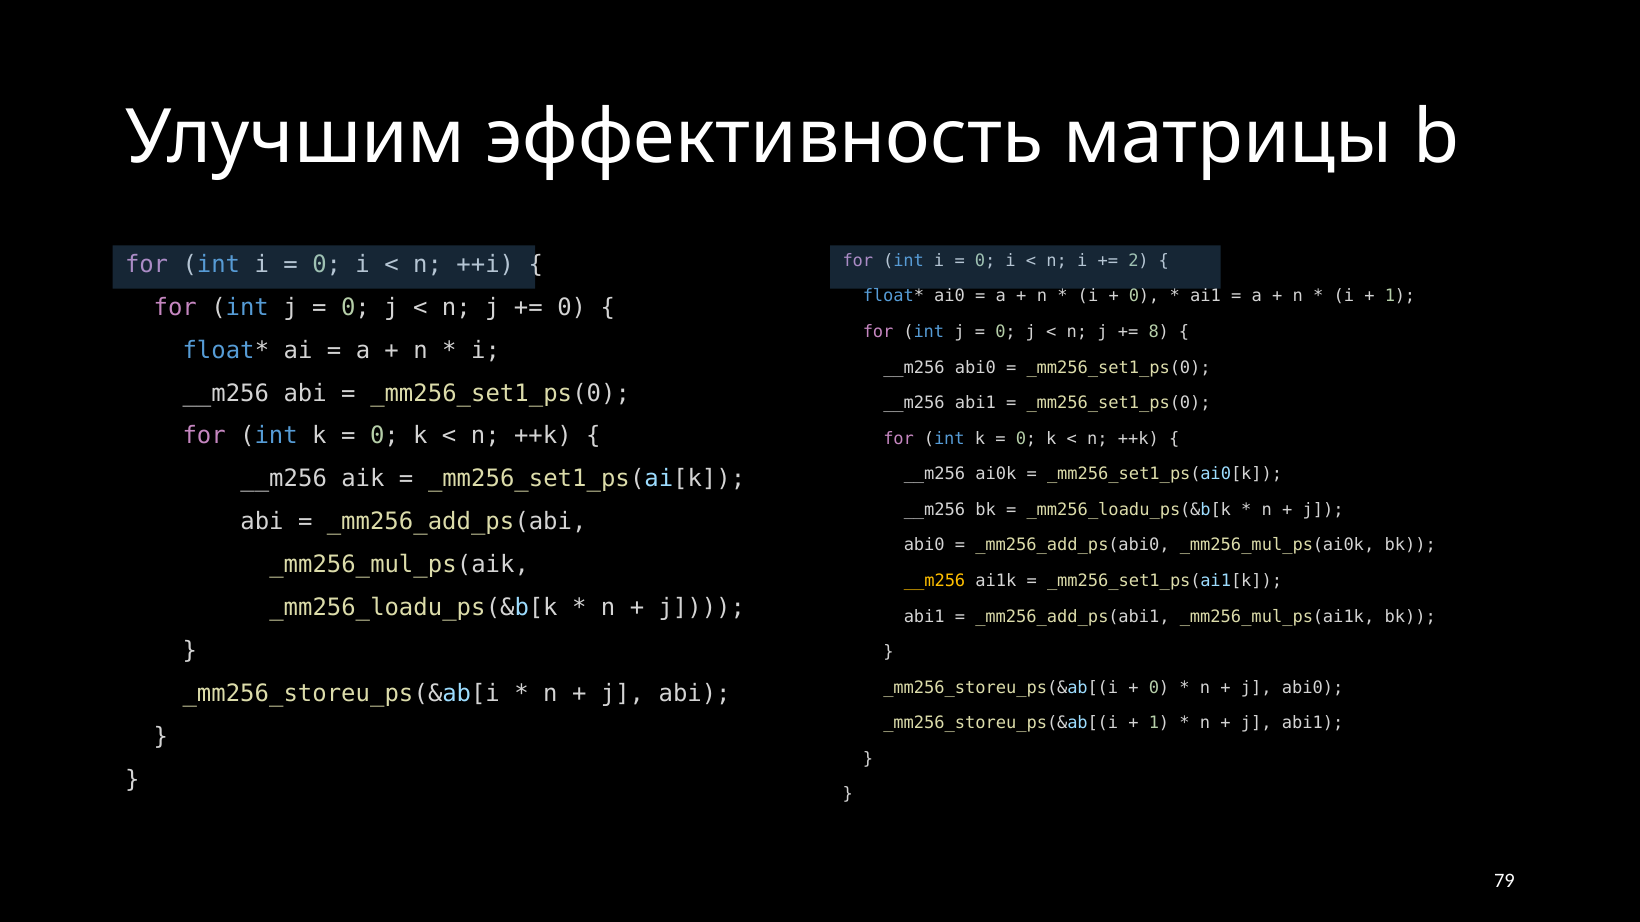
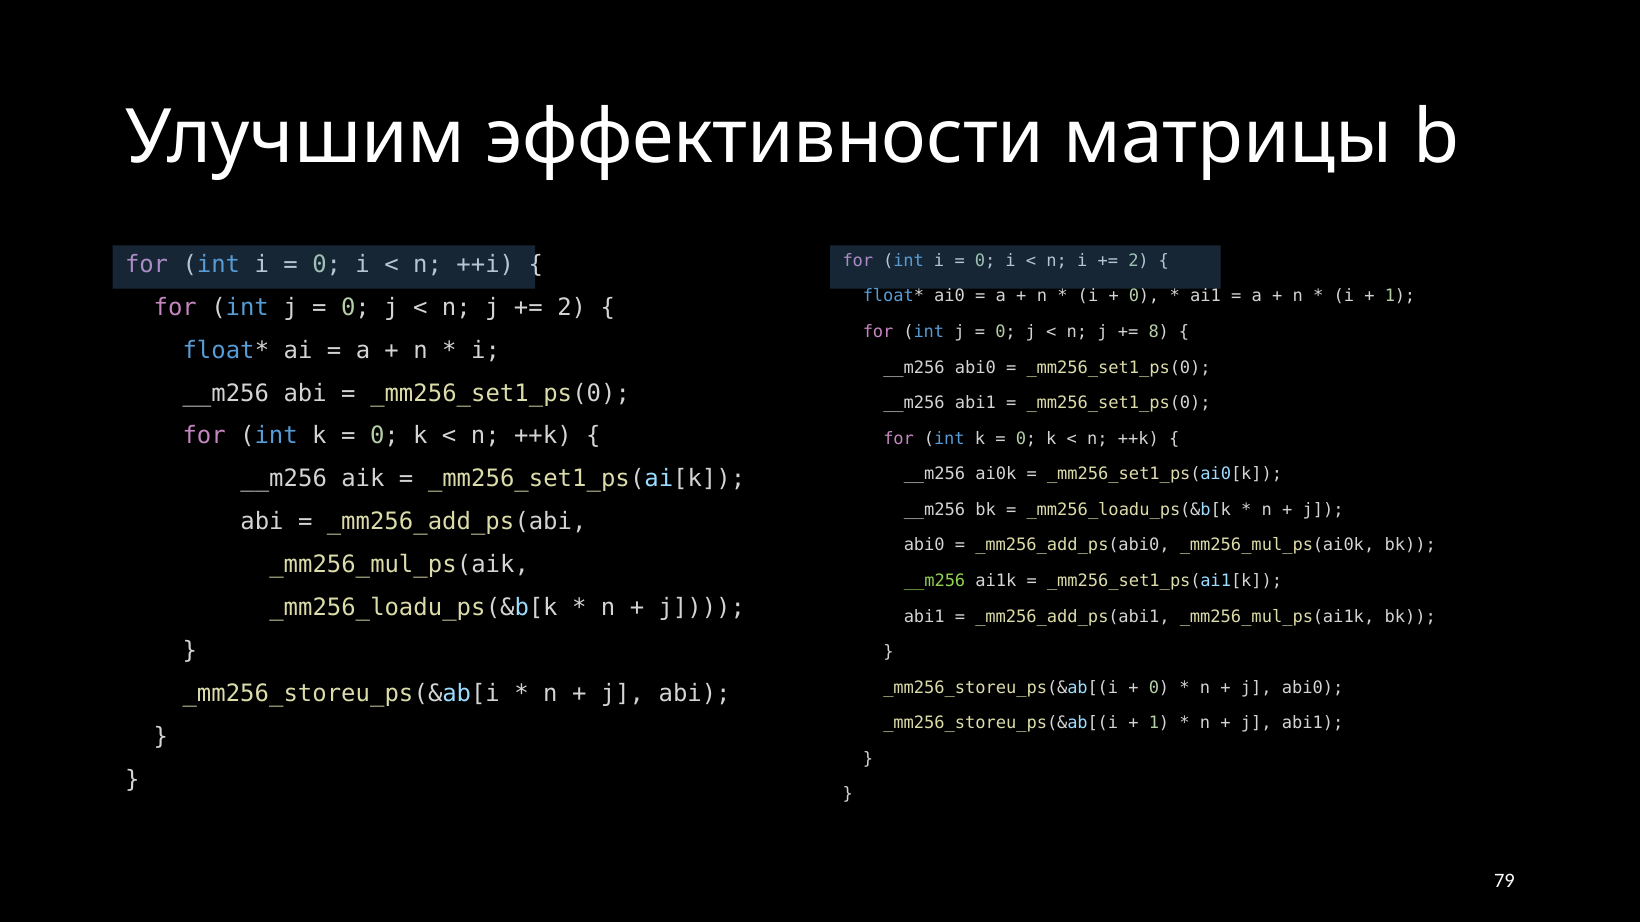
эффективность: эффективность -> эффективности
0 at (572, 307): 0 -> 2
__m256 at (935, 581) colour: yellow -> light green
